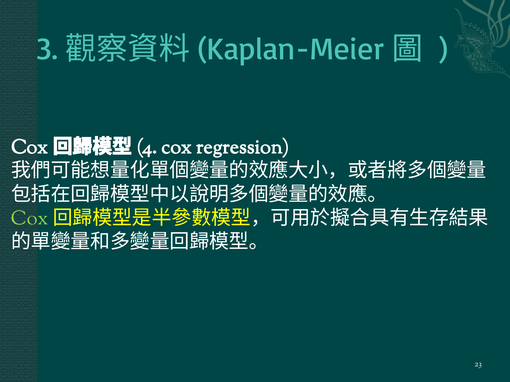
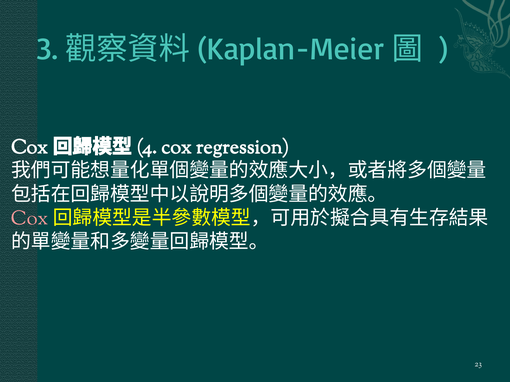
Cox at (30, 218) colour: light green -> pink
